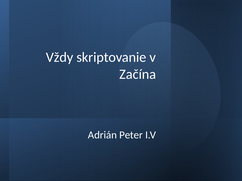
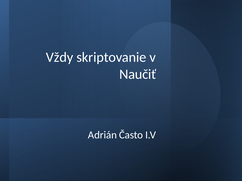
Začína: Začína -> Naučiť
Peter: Peter -> Často
